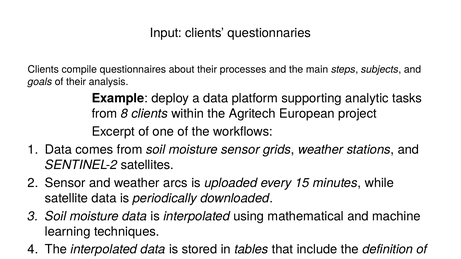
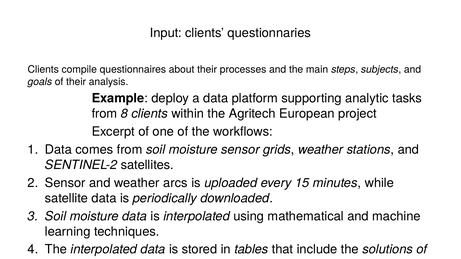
definition: definition -> solutions
